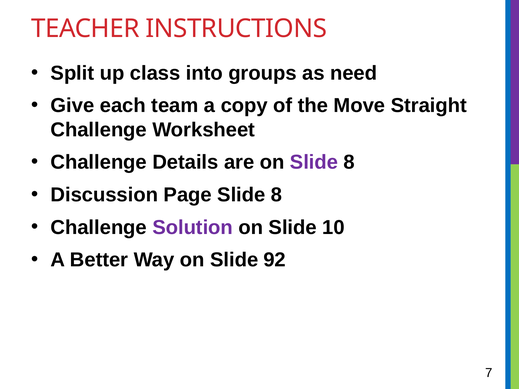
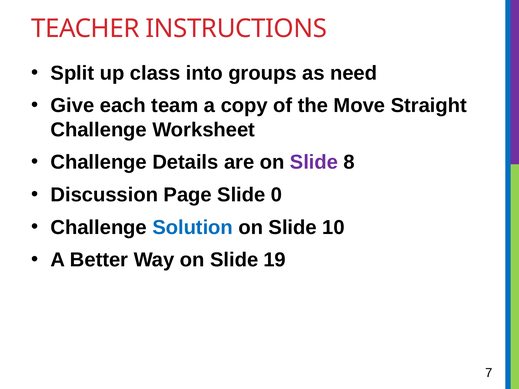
Page Slide 8: 8 -> 0
Solution colour: purple -> blue
92: 92 -> 19
